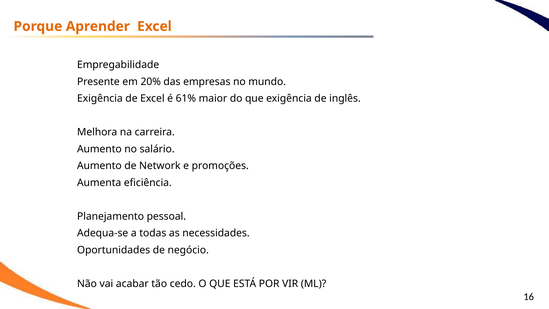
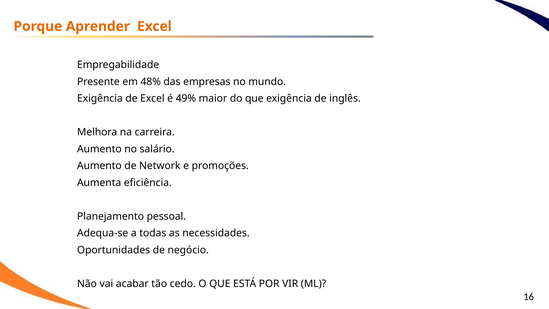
20%: 20% -> 48%
61%: 61% -> 49%
